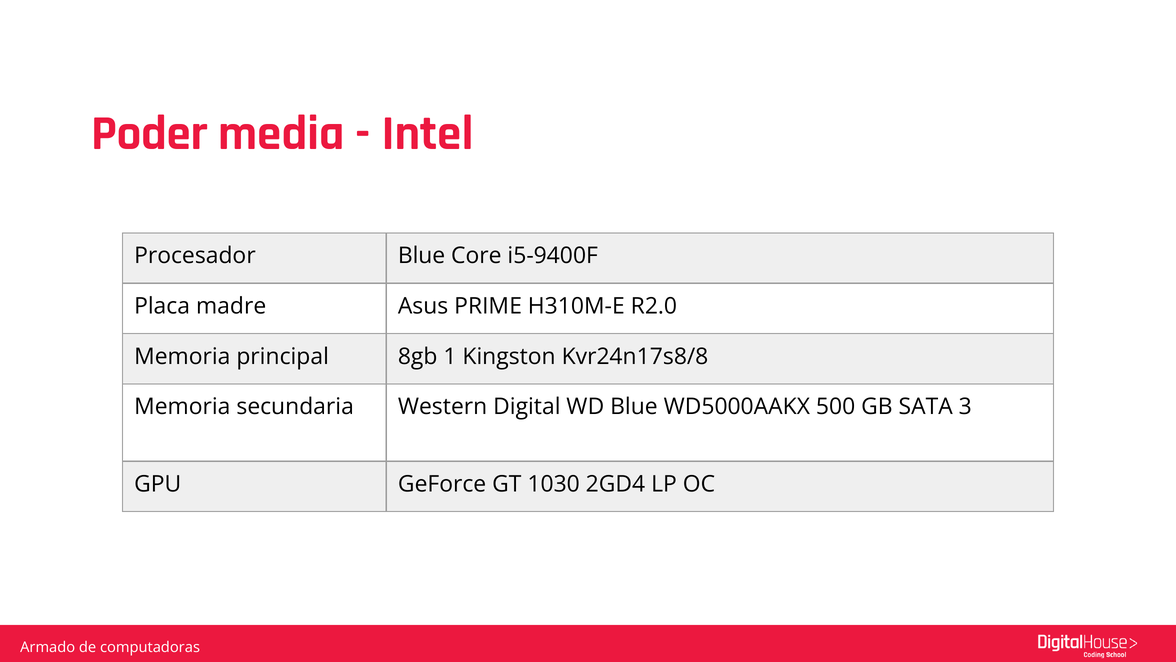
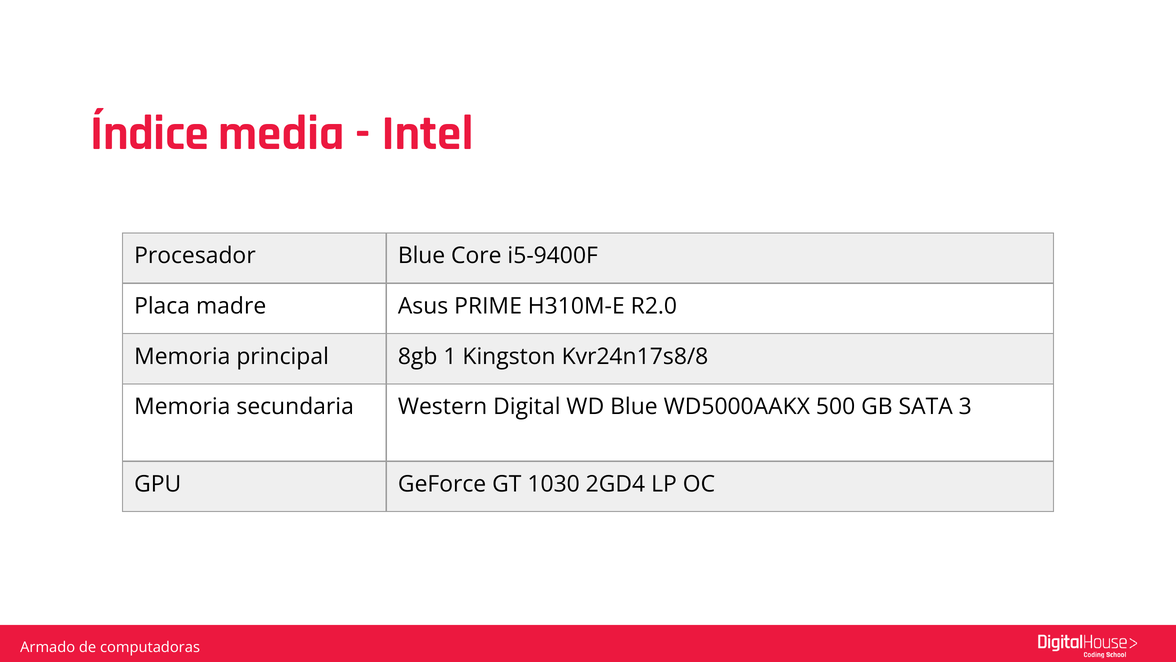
Poder: Poder -> Índice
